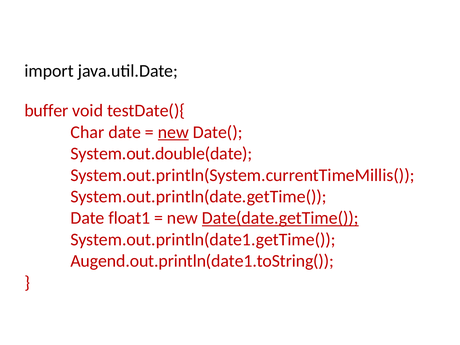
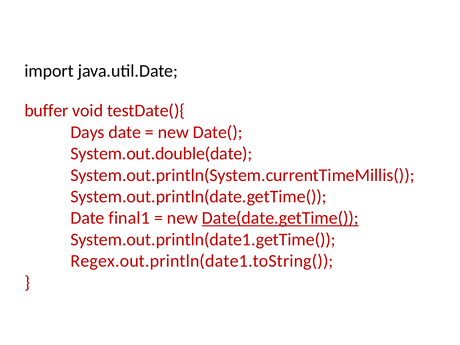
Char: Char -> Days
new at (173, 132) underline: present -> none
float1: float1 -> final1
Augend.out.println(date1.toString(: Augend.out.println(date1.toString( -> Regex.out.println(date1.toString(
